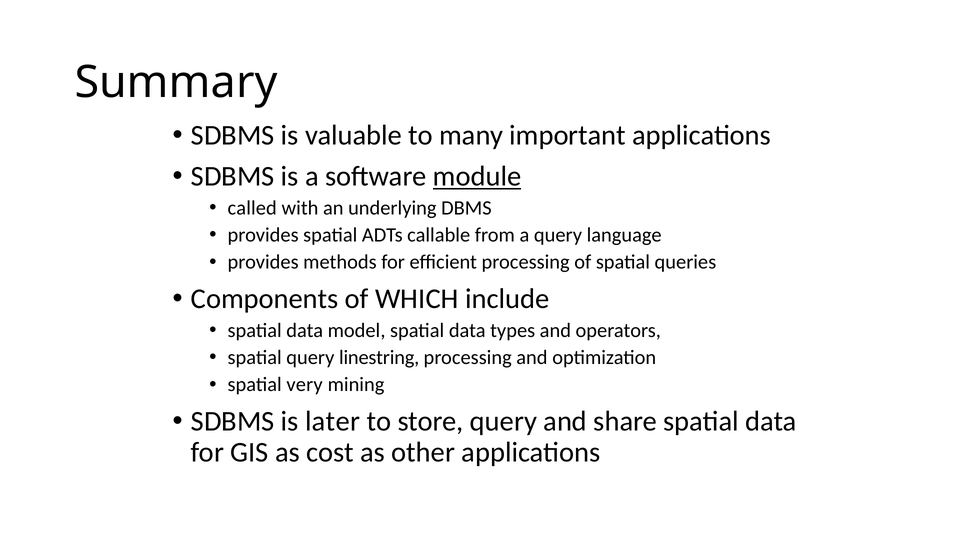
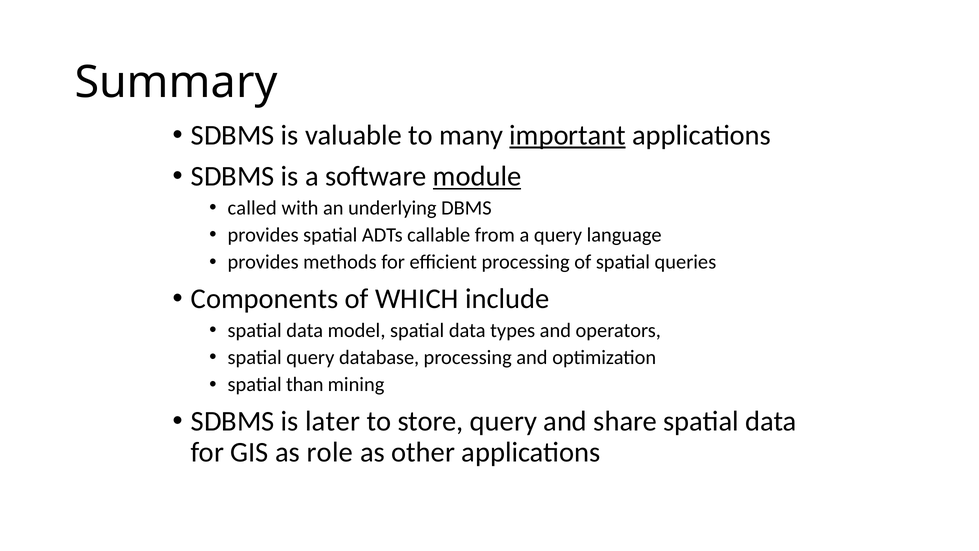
important underline: none -> present
linestring: linestring -> database
very: very -> than
cost: cost -> role
